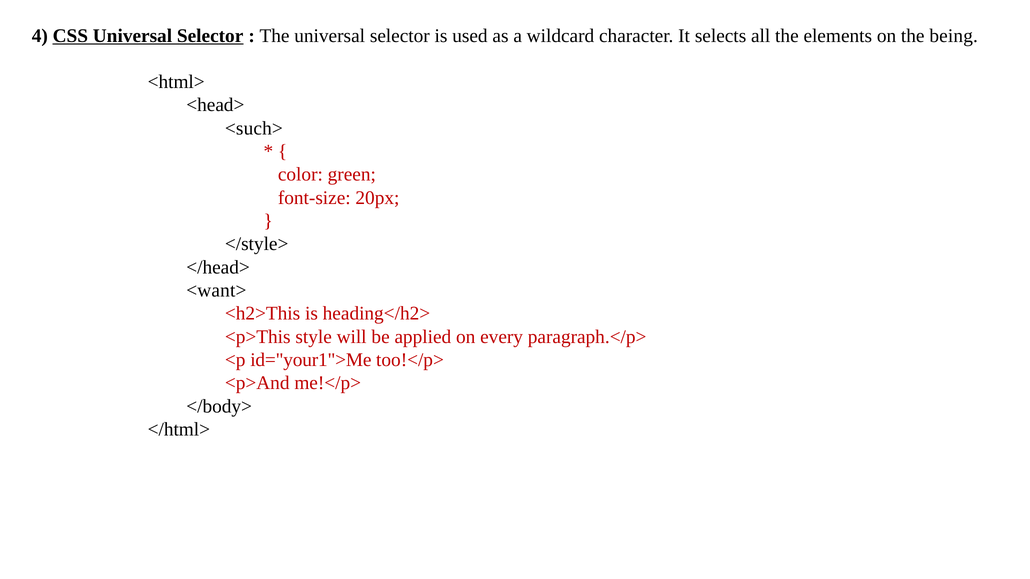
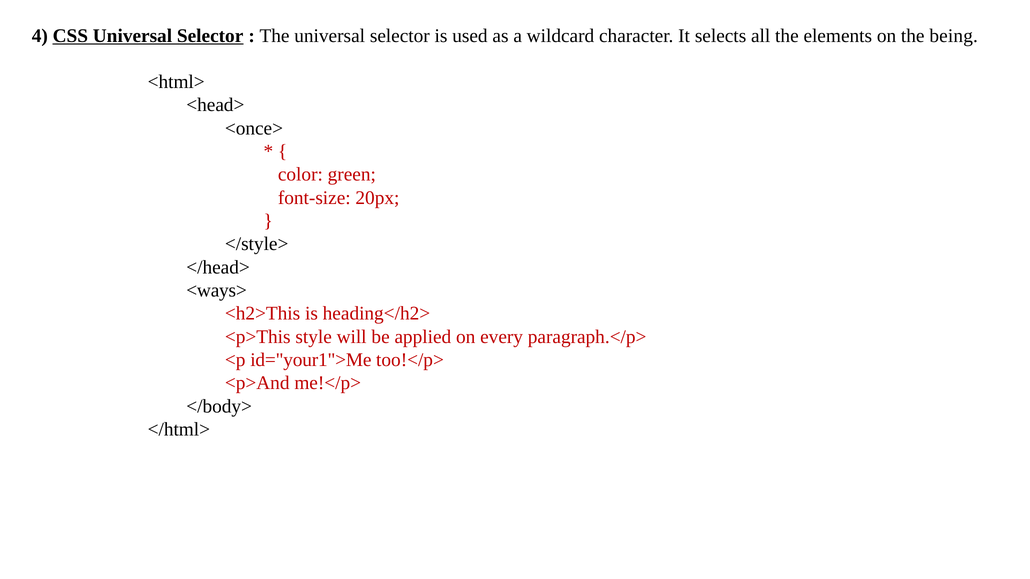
<such>: <such> -> <once>
<want>: <want> -> <ways>
